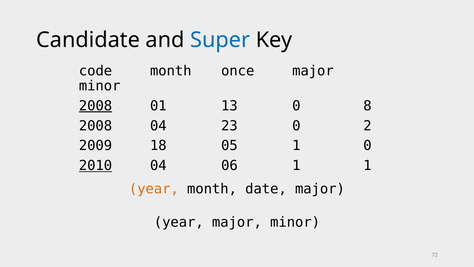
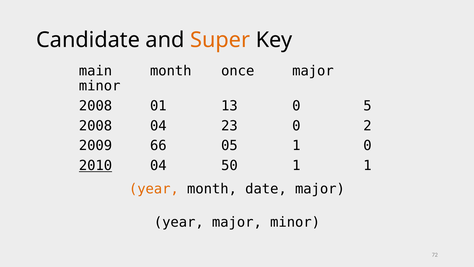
Super colour: blue -> orange
code: code -> main
2008 at (96, 106) underline: present -> none
8: 8 -> 5
18: 18 -> 66
06: 06 -> 50
